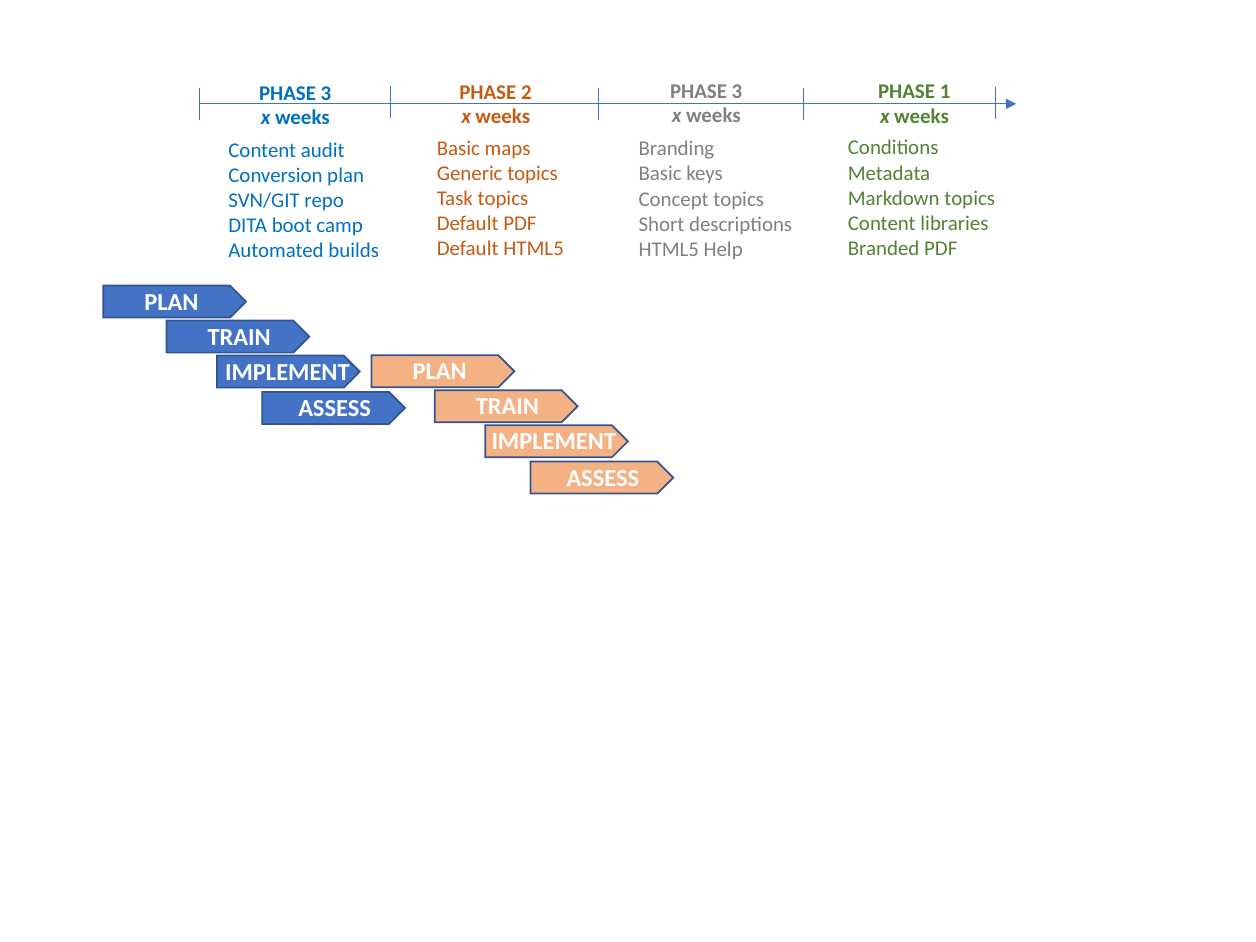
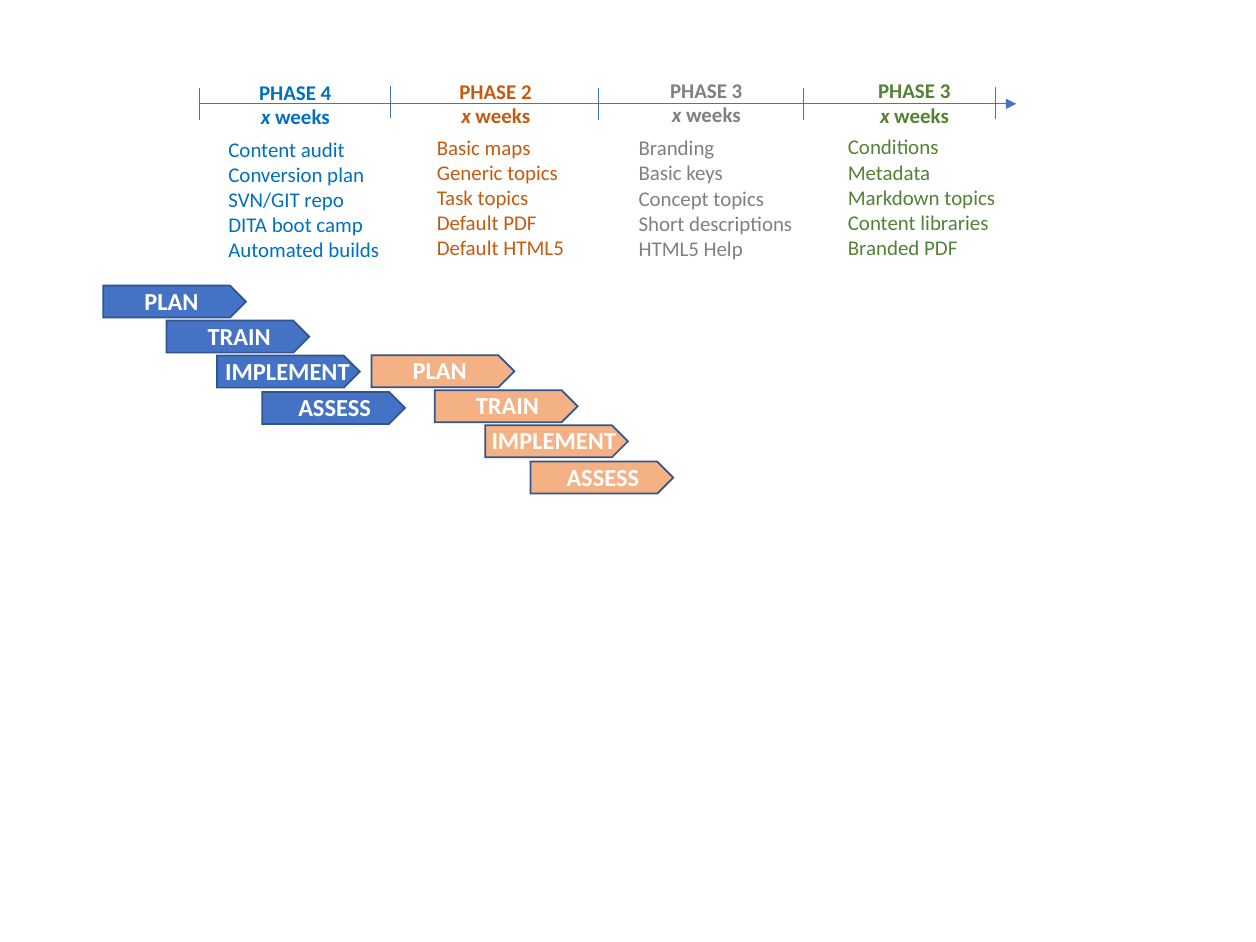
1 at (945, 92): 1 -> 3
3 at (326, 93): 3 -> 4
